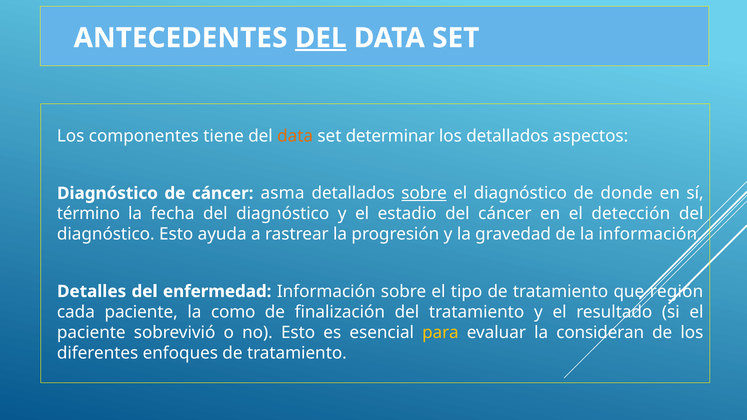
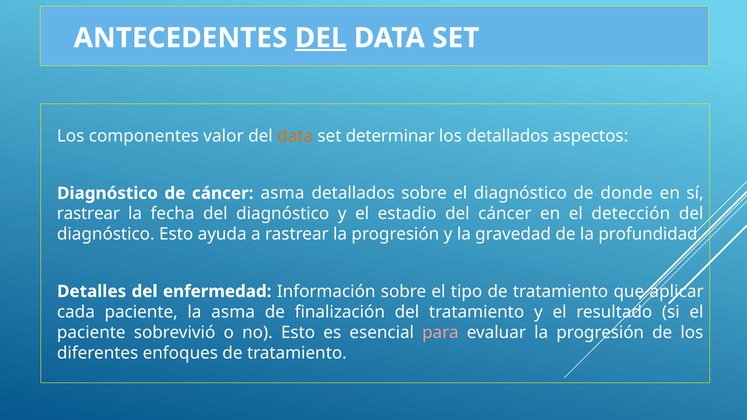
tiene: tiene -> valor
sobre at (424, 193) underline: present -> none
término at (88, 214): término -> rastrear
la información: información -> profundidad
región: región -> aplicar
la como: como -> asma
para colour: yellow -> pink
evaluar la consideran: consideran -> progresión
